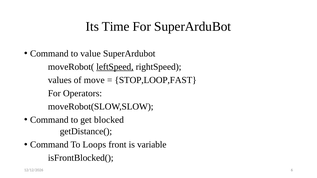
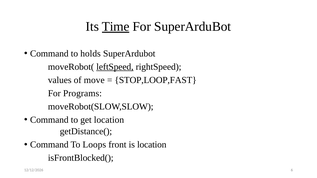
Time underline: none -> present
value: value -> holds
Operators: Operators -> Programs
get blocked: blocked -> location
is variable: variable -> location
